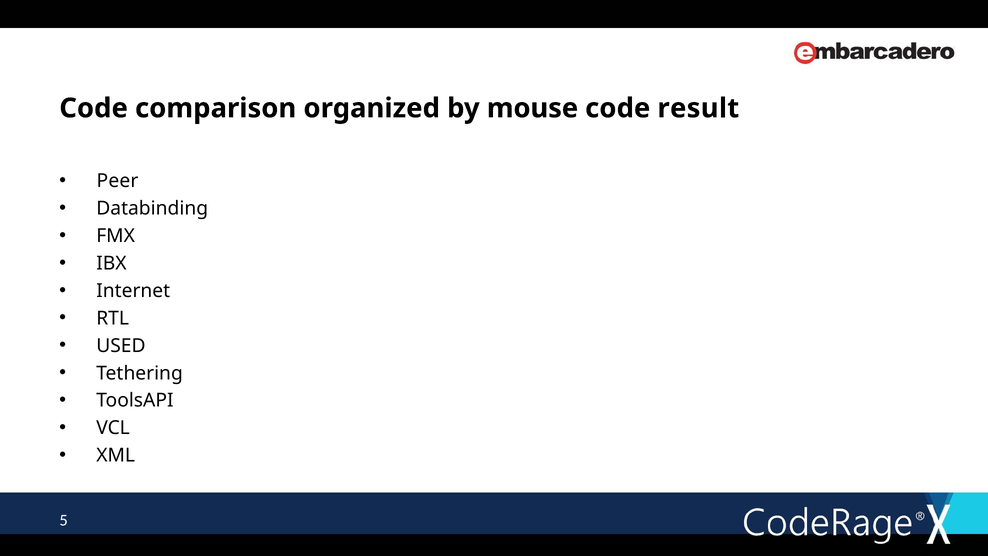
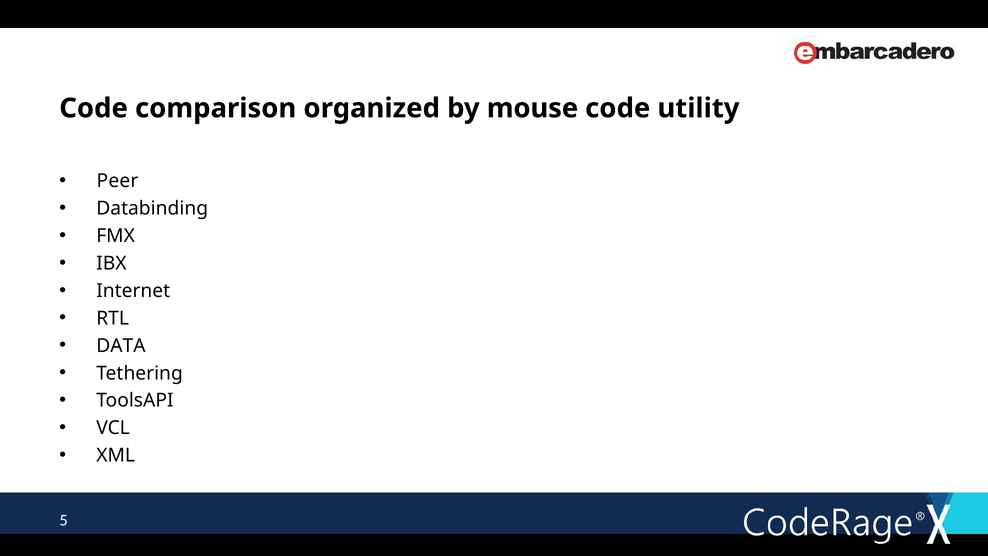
result: result -> utility
USED: USED -> DATA
